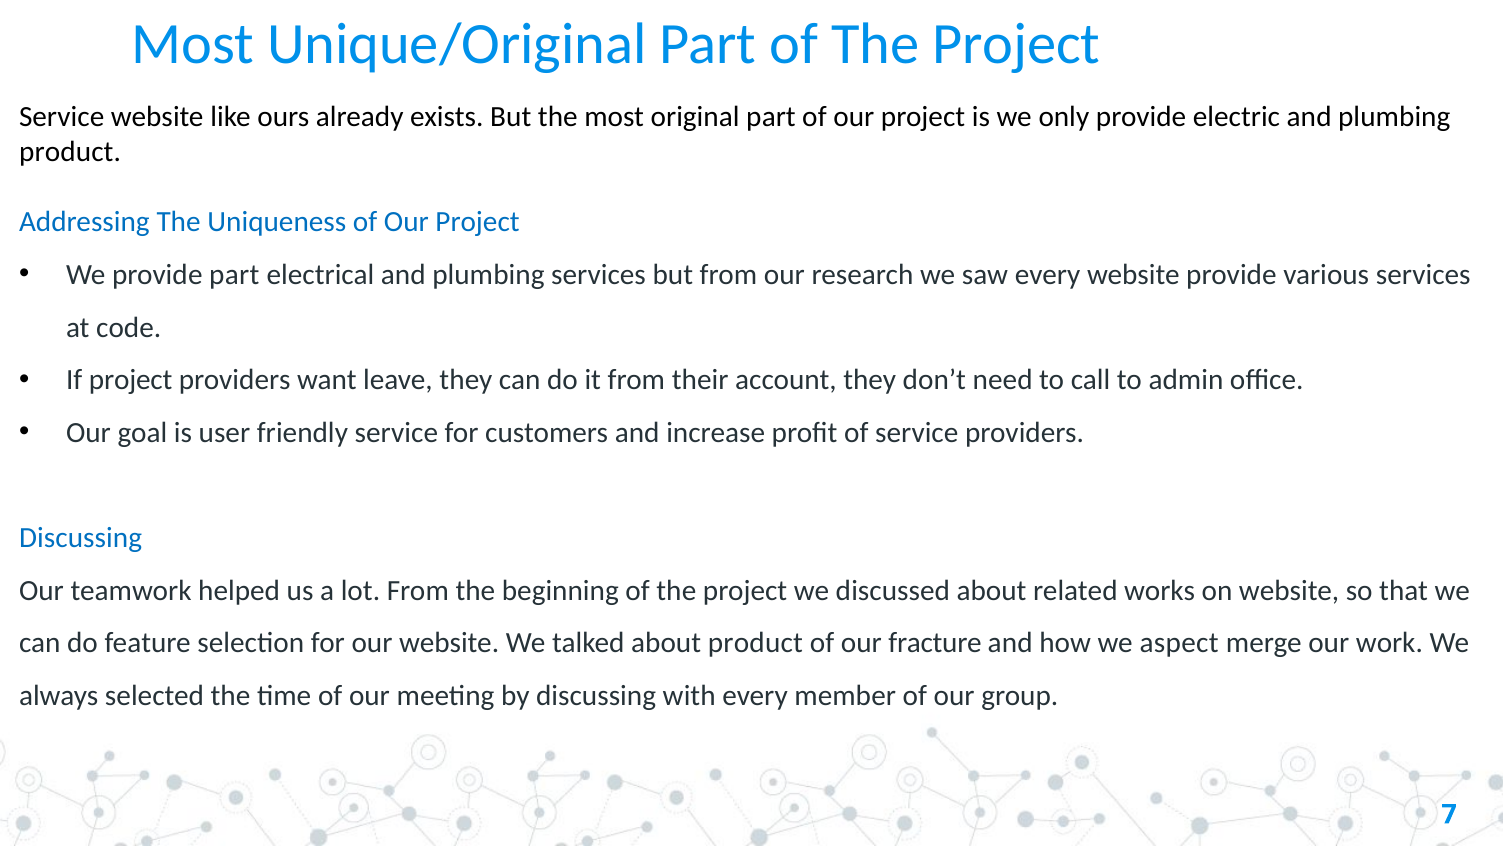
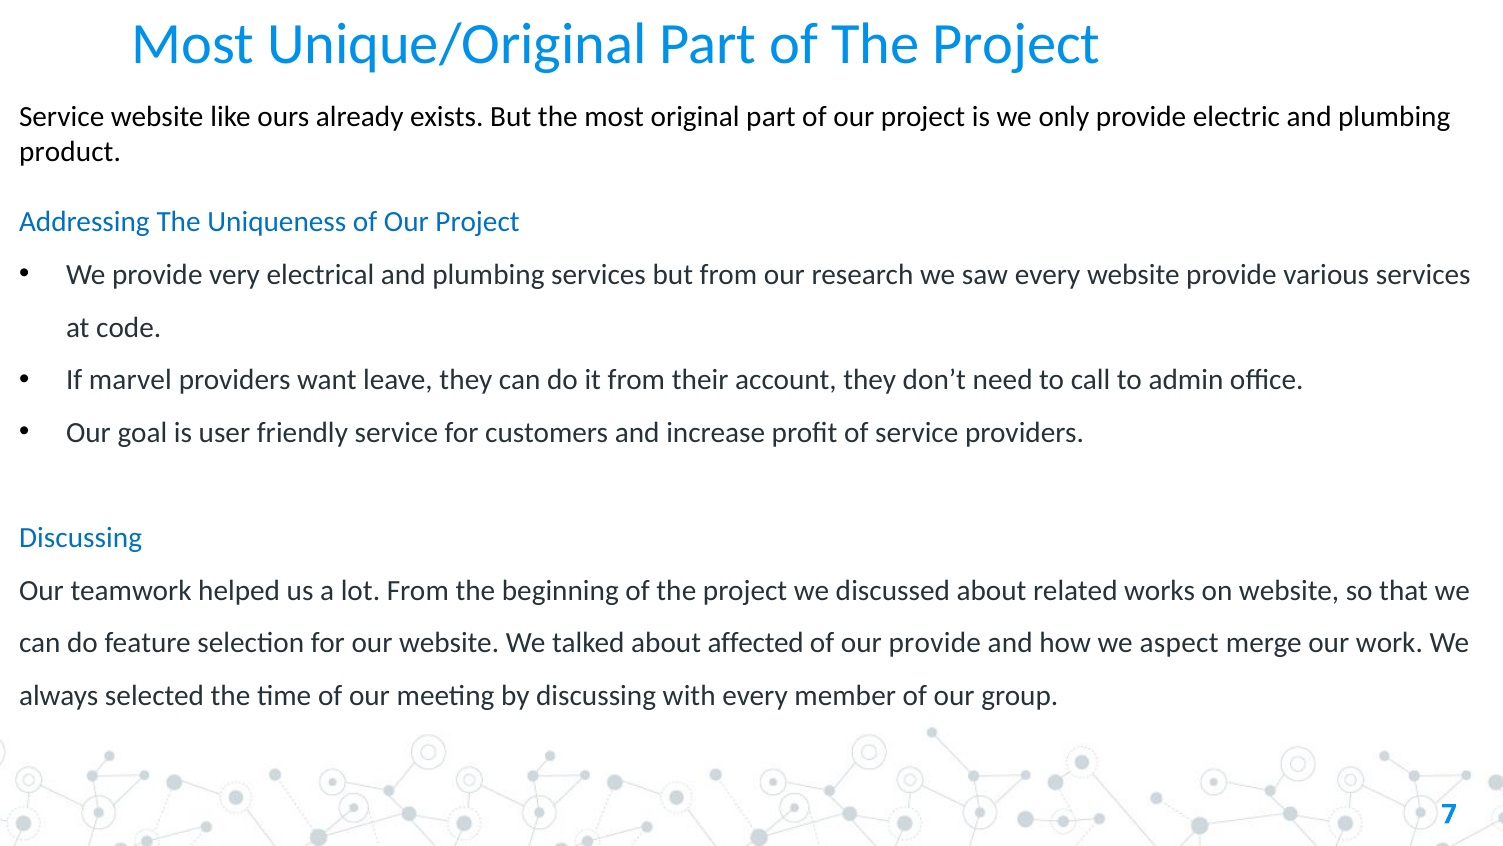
provide part: part -> very
If project: project -> marvel
about product: product -> affected
our fracture: fracture -> provide
